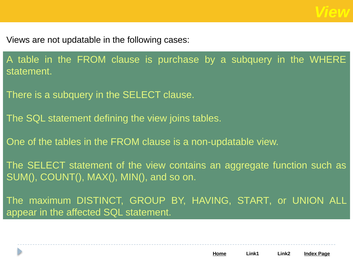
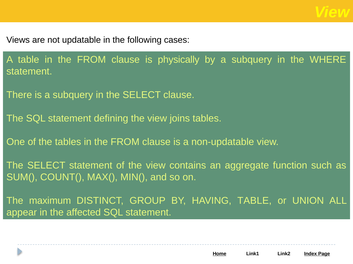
purchase: purchase -> physically
HAVING START: START -> TABLE
